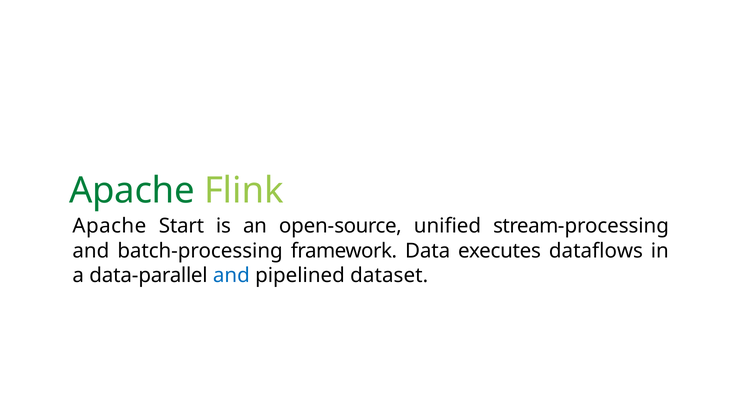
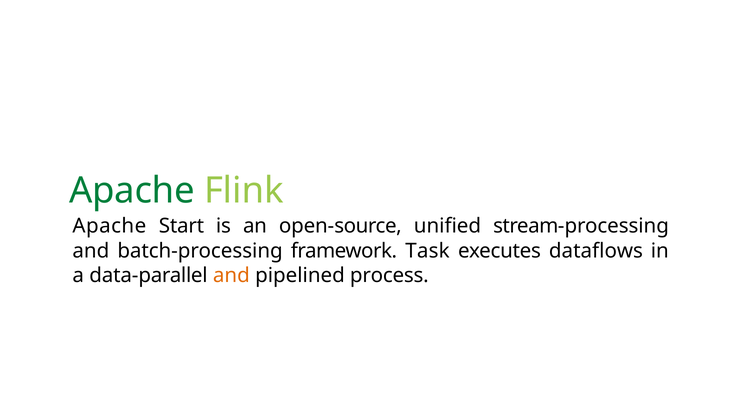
Data: Data -> Task
and at (231, 275) colour: blue -> orange
dataset: dataset -> process
